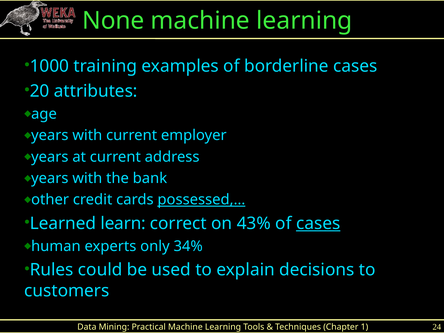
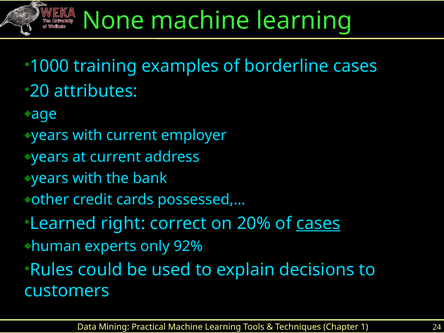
possessed,… underline: present -> none
learn: learn -> right
43%: 43% -> 20%
34%: 34% -> 92%
